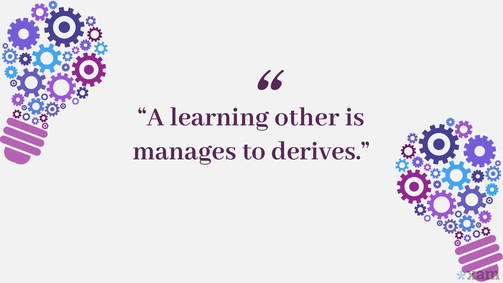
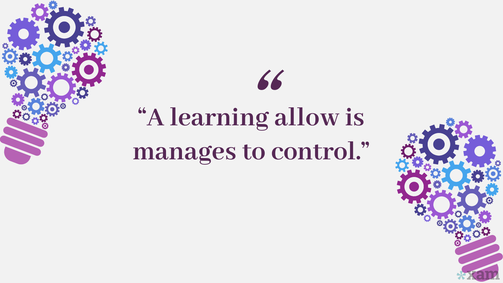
other: other -> allow
derives: derives -> control
